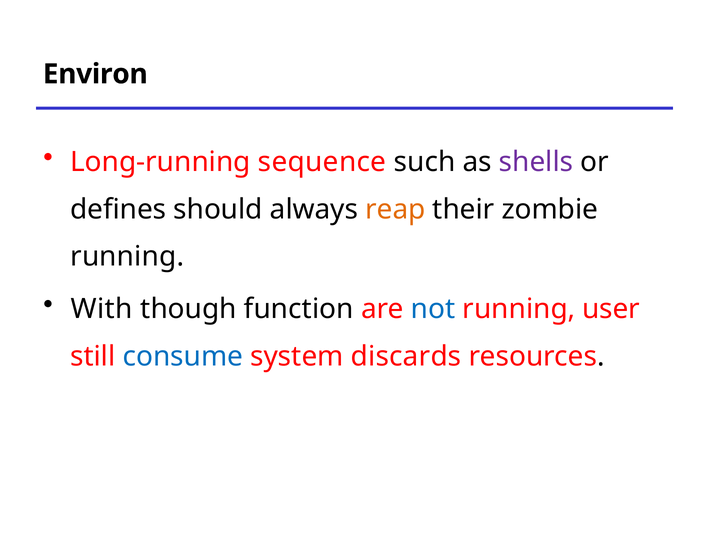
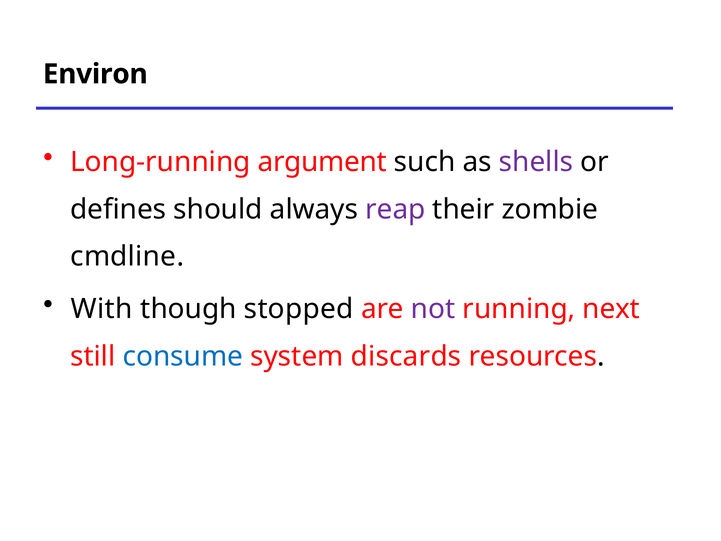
sequence: sequence -> argument
reap colour: orange -> purple
running at (127, 256): running -> cmdline
function: function -> stopped
not colour: blue -> purple
user: user -> next
